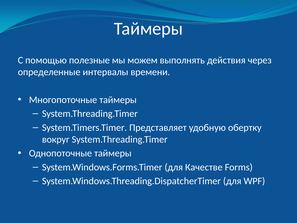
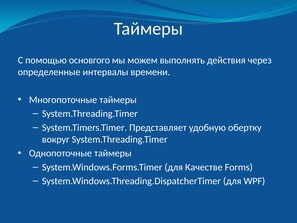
полезные: полезные -> основгого
